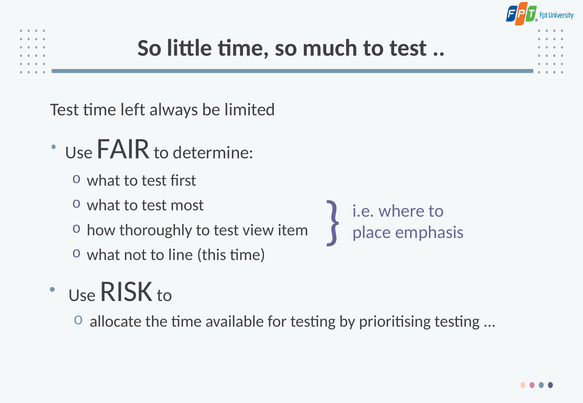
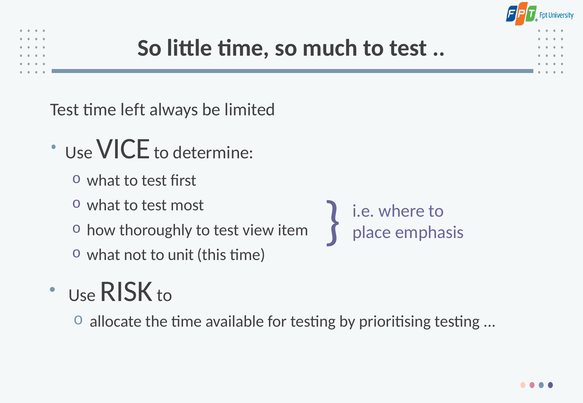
FAIR: FAIR -> VICE
line: line -> unit
